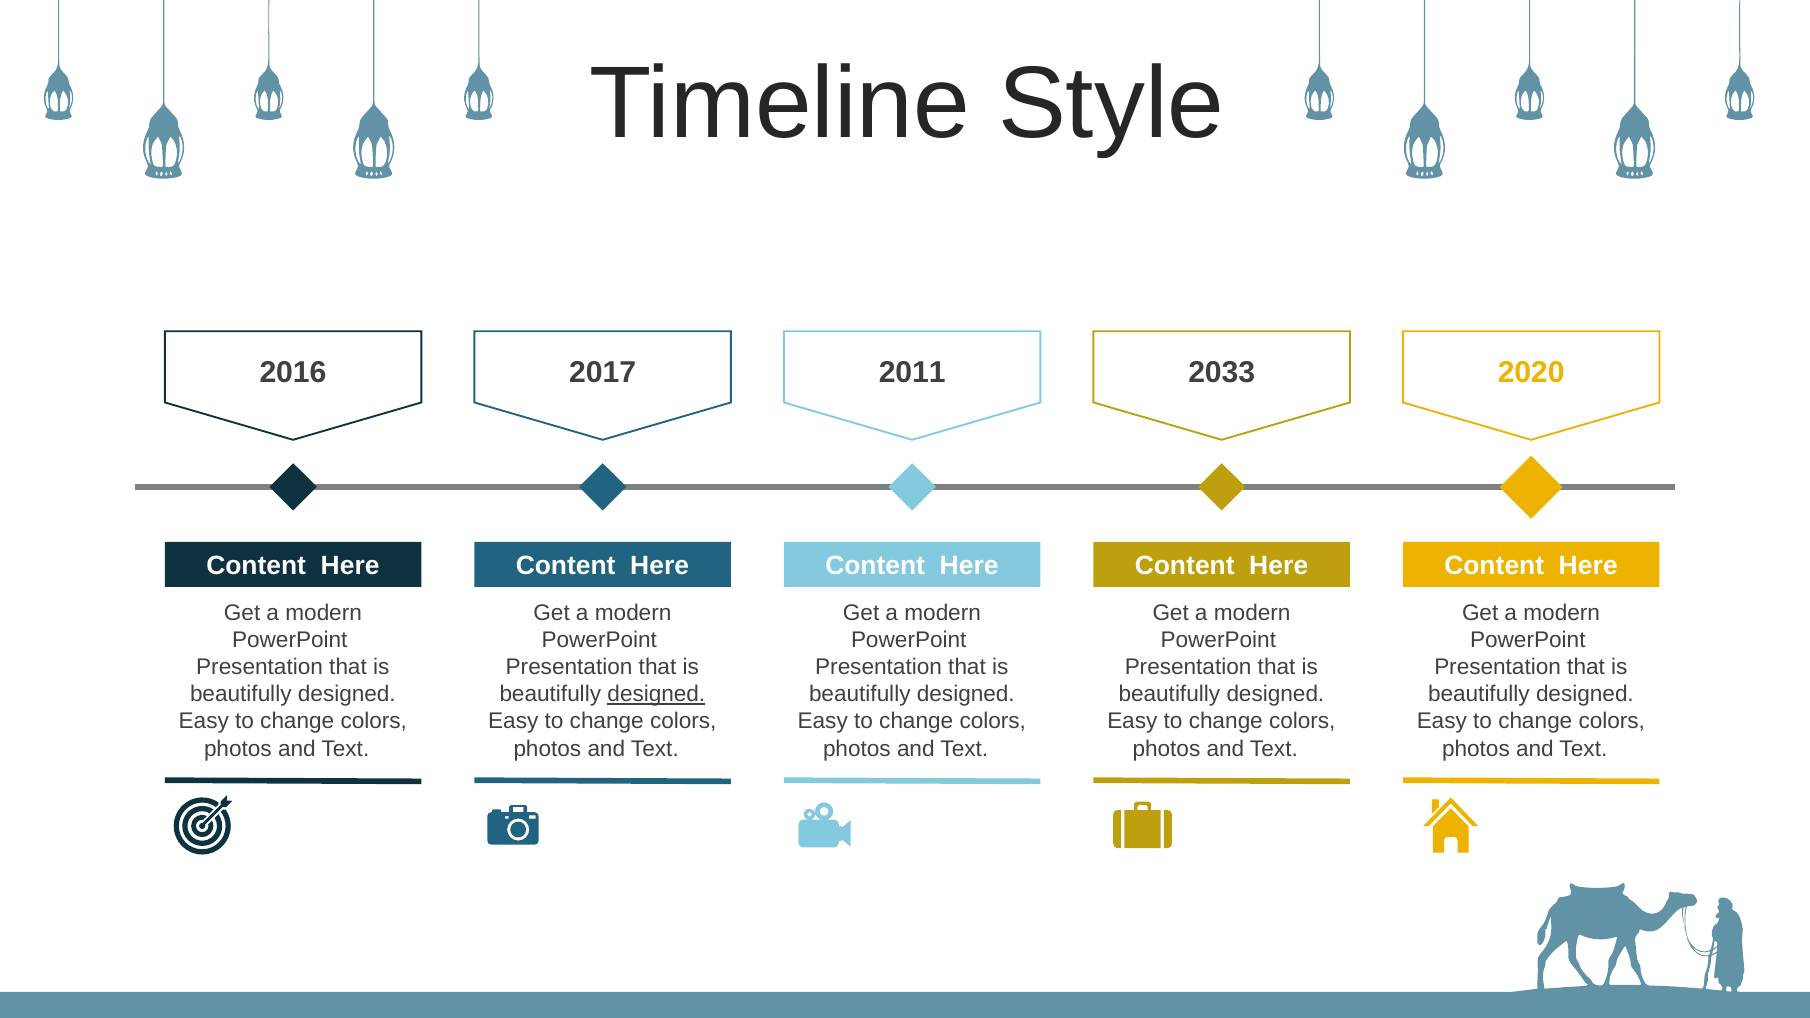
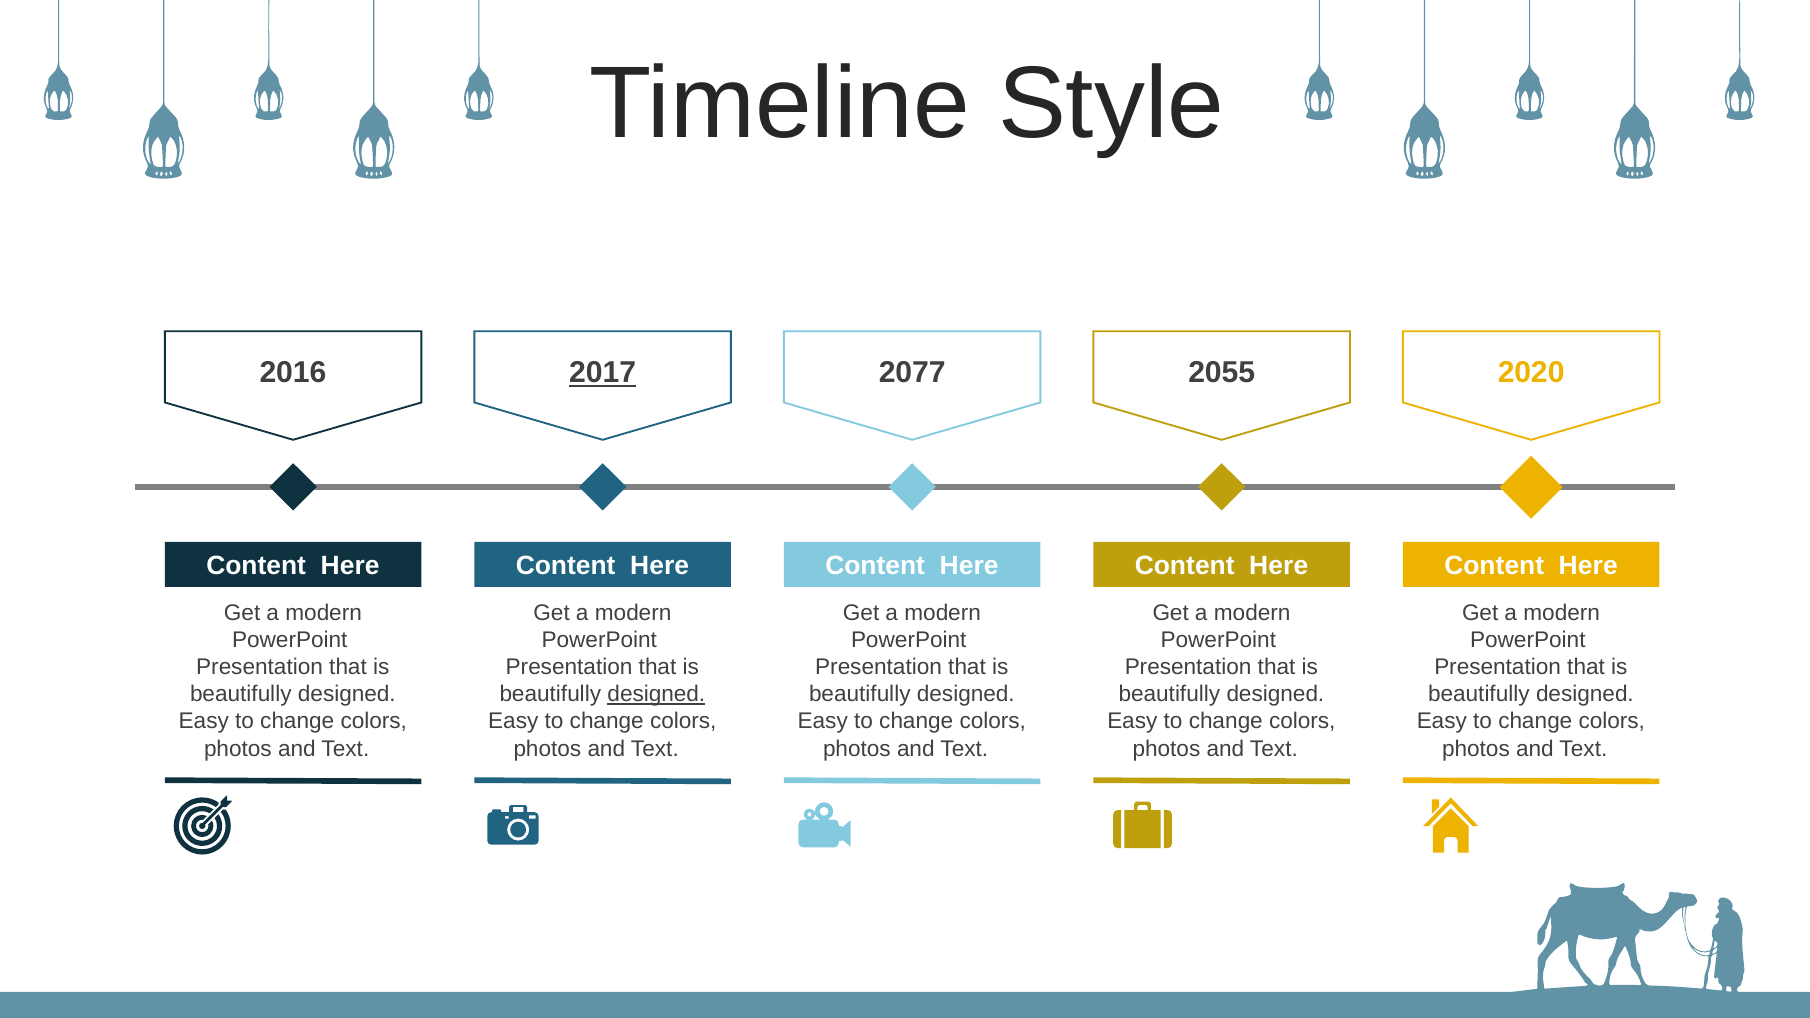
2017 underline: none -> present
2011: 2011 -> 2077
2033: 2033 -> 2055
